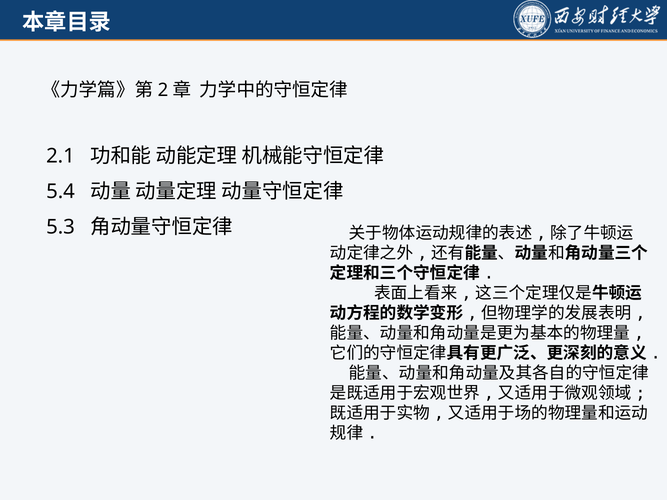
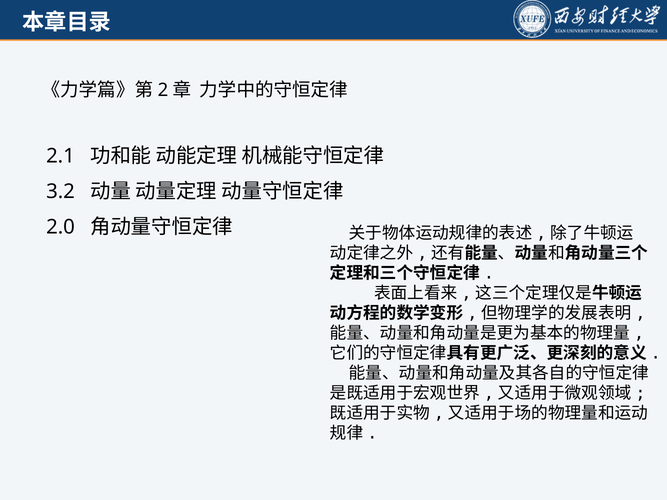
5.4: 5.4 -> 3.2
5.3: 5.3 -> 2.0
